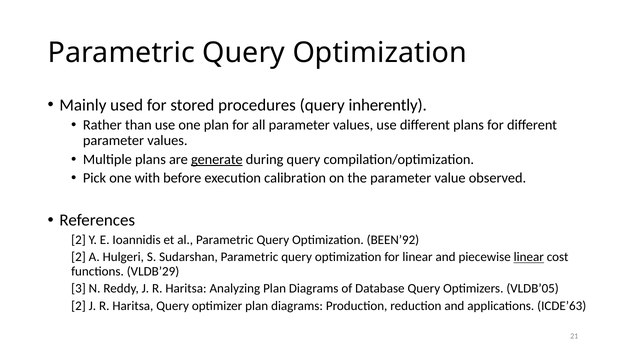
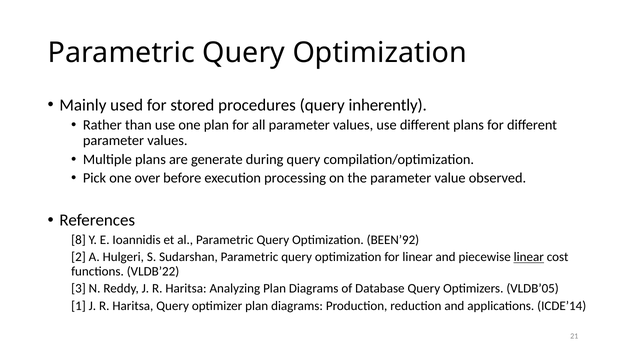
generate underline: present -> none
with: with -> over
calibration: calibration -> processing
2 at (78, 240): 2 -> 8
VLDB’29: VLDB’29 -> VLDB’22
2 at (78, 306): 2 -> 1
ICDE’63: ICDE’63 -> ICDE’14
